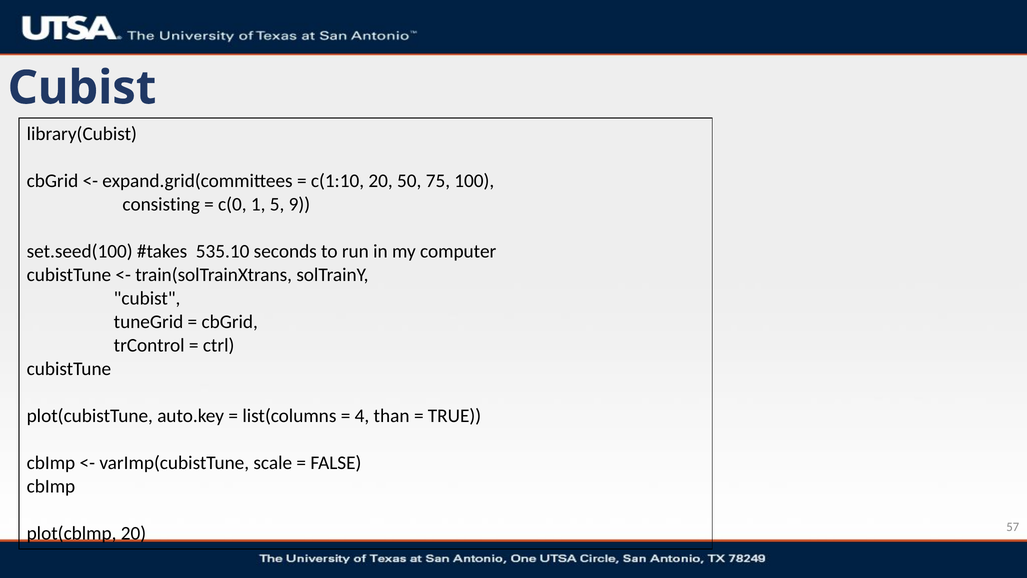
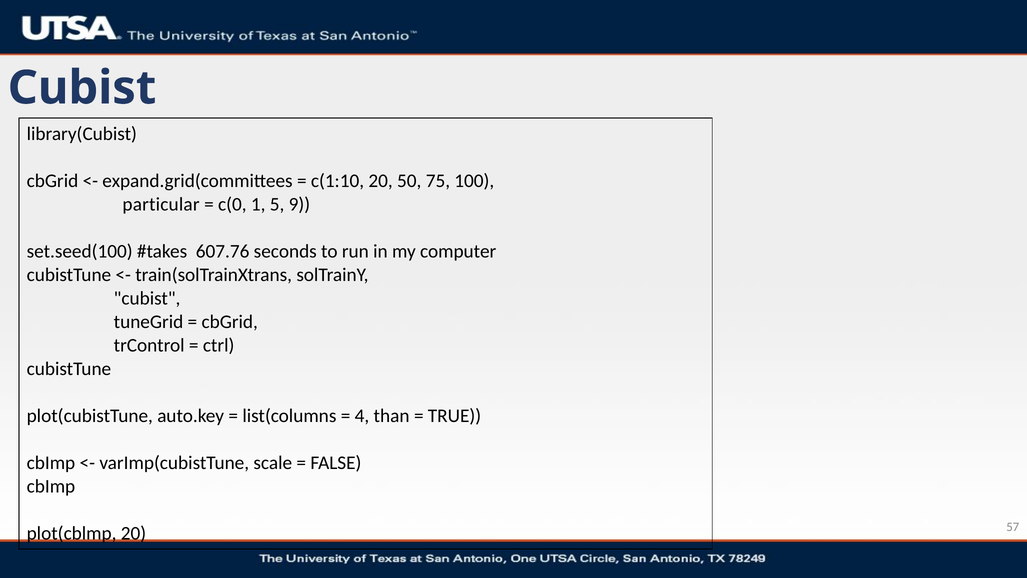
consisting: consisting -> particular
535.10: 535.10 -> 607.76
